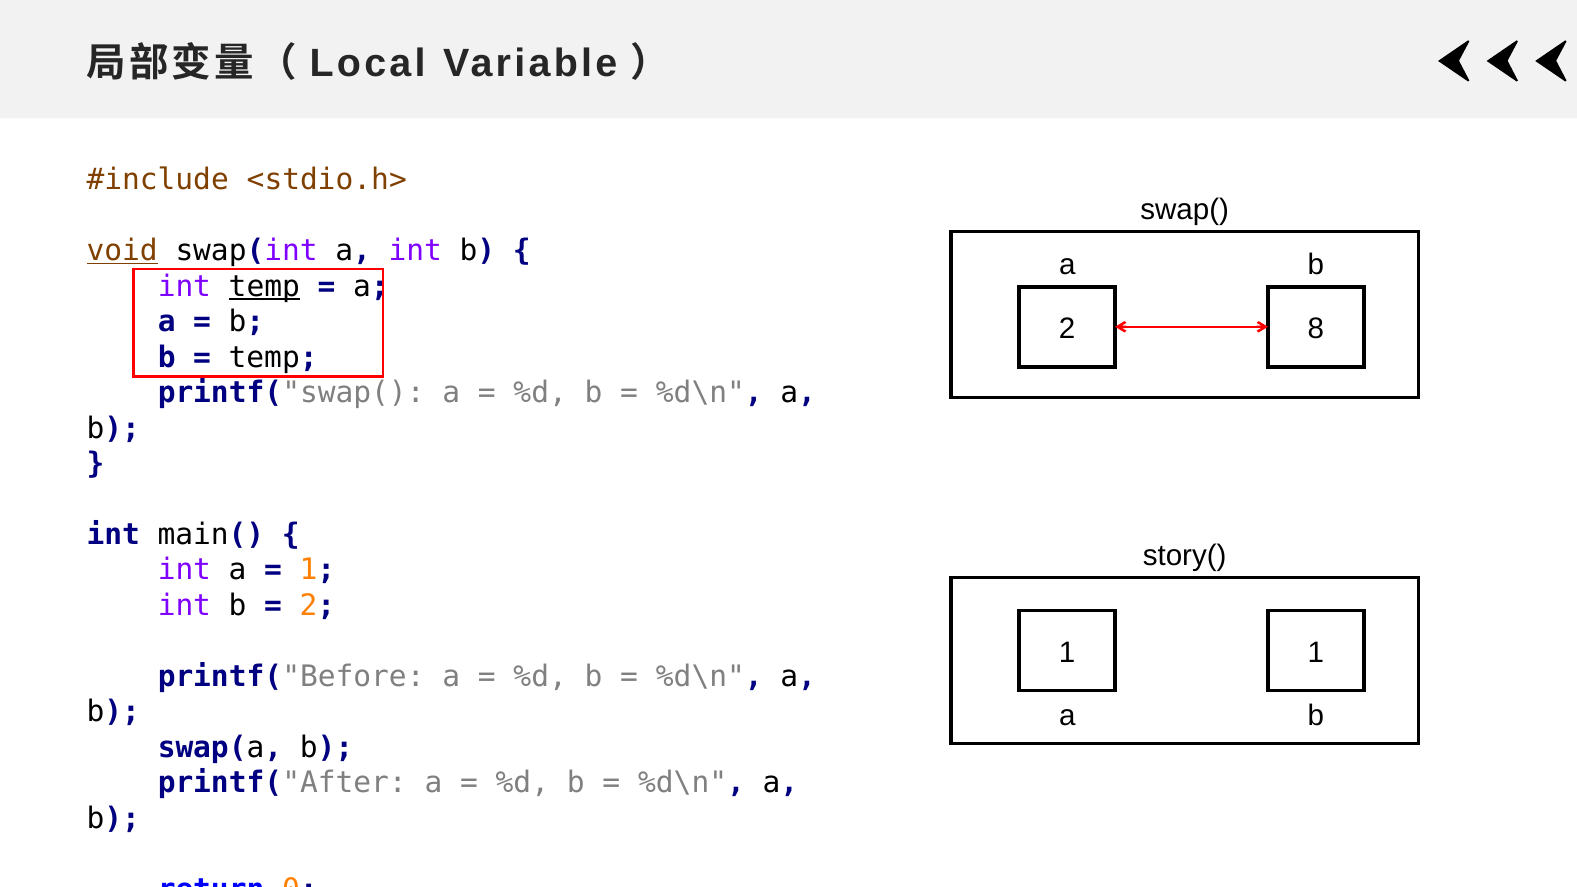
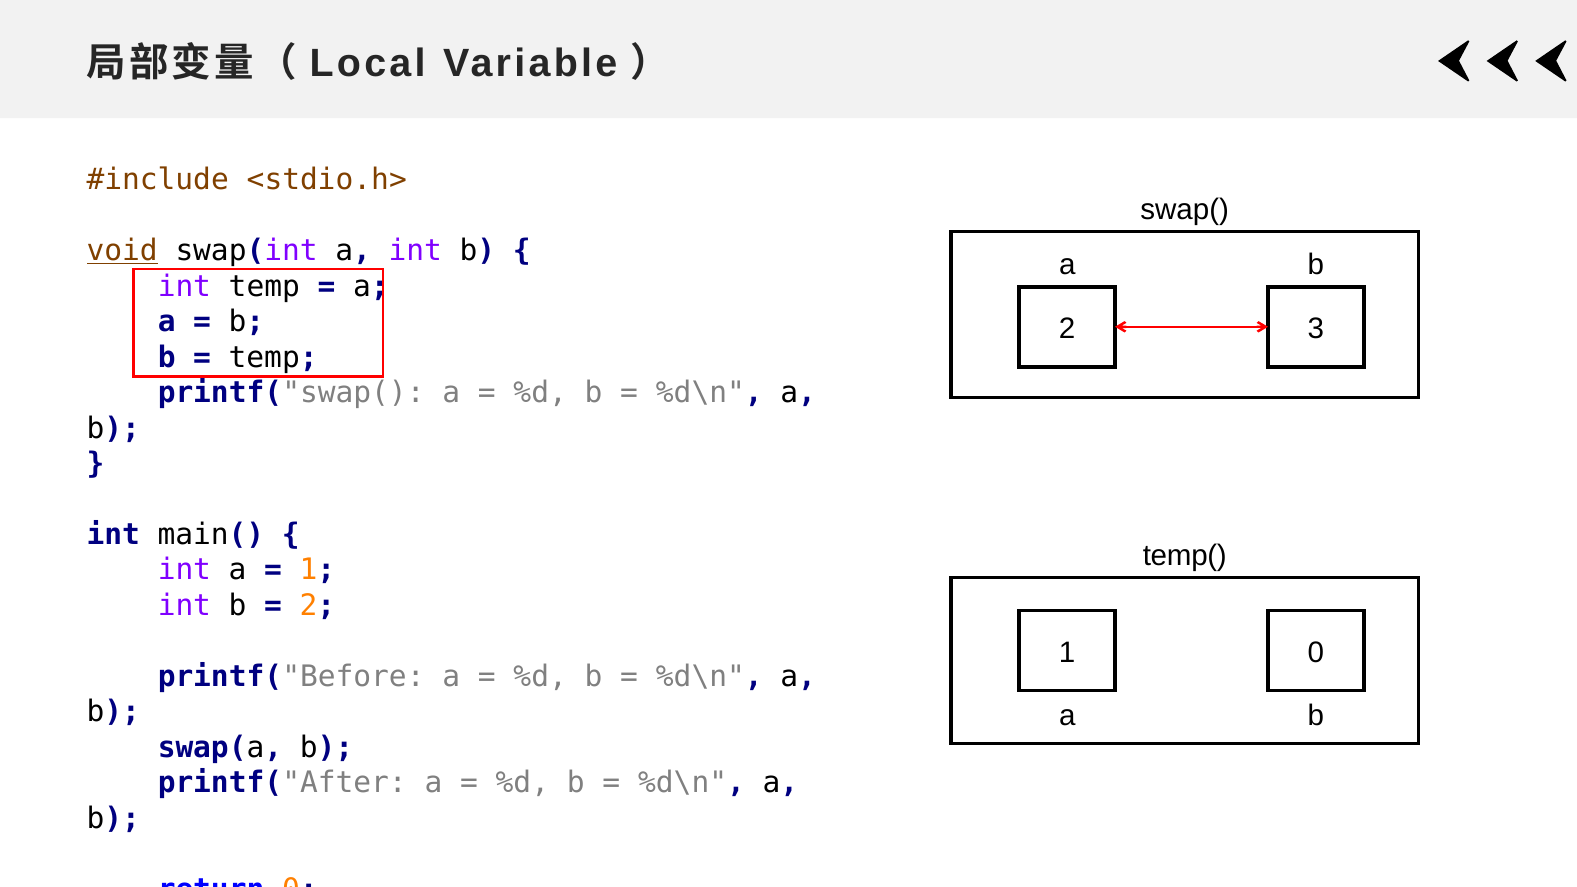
temp at (264, 286) underline: present -> none
8: 8 -> 3
story(: story( -> temp(
1 1: 1 -> 0
